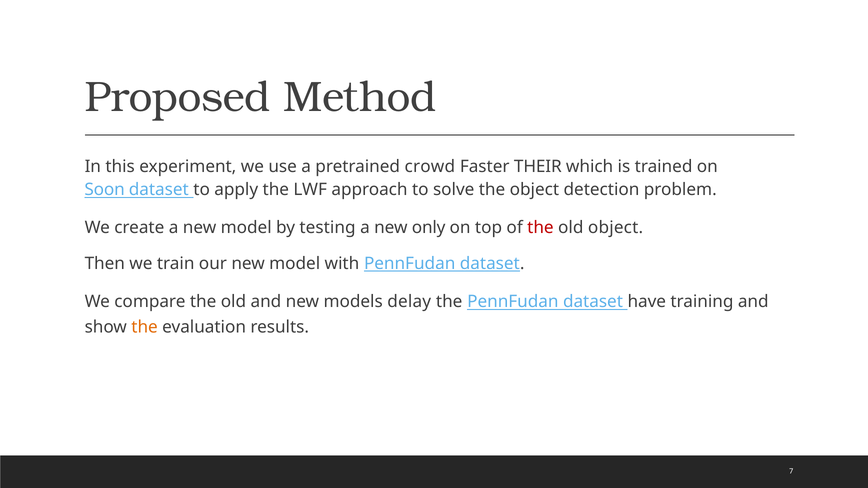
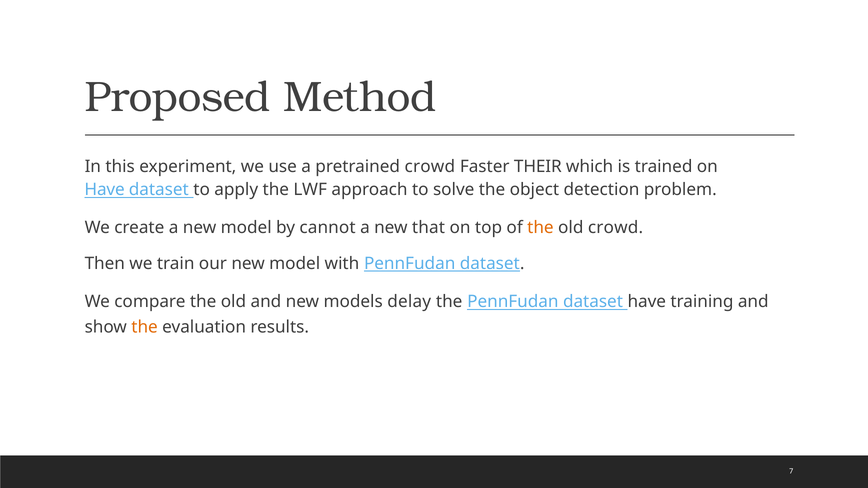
Soon at (105, 190): Soon -> Have
testing: testing -> cannot
only: only -> that
the at (540, 228) colour: red -> orange
old object: object -> crowd
